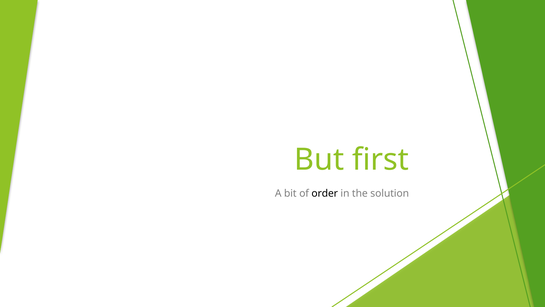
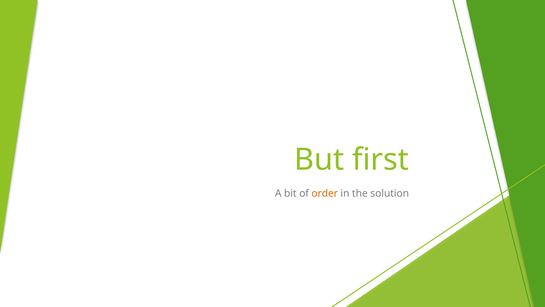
order colour: black -> orange
